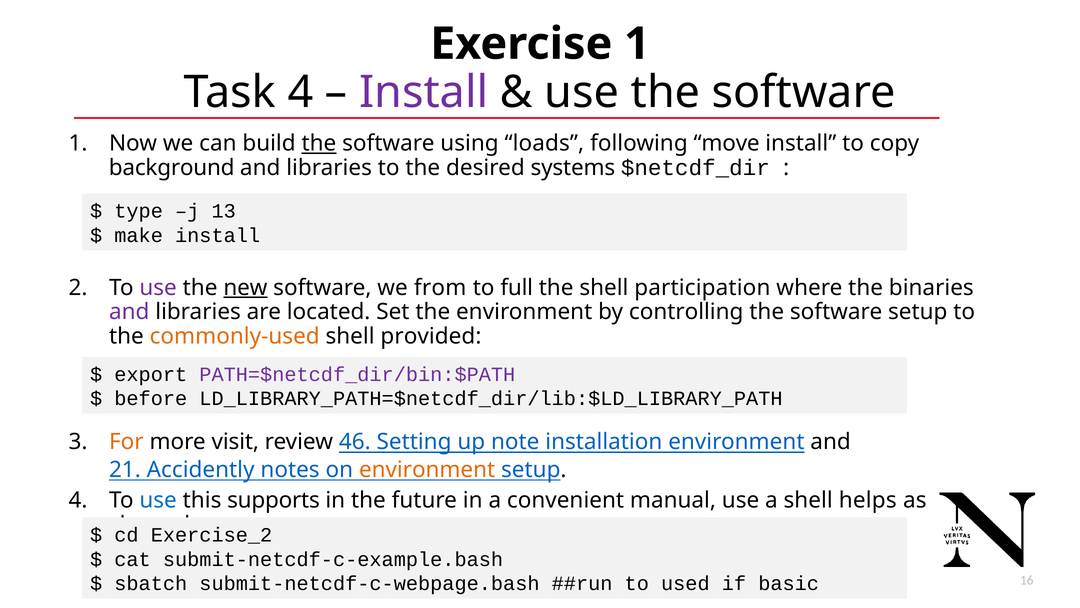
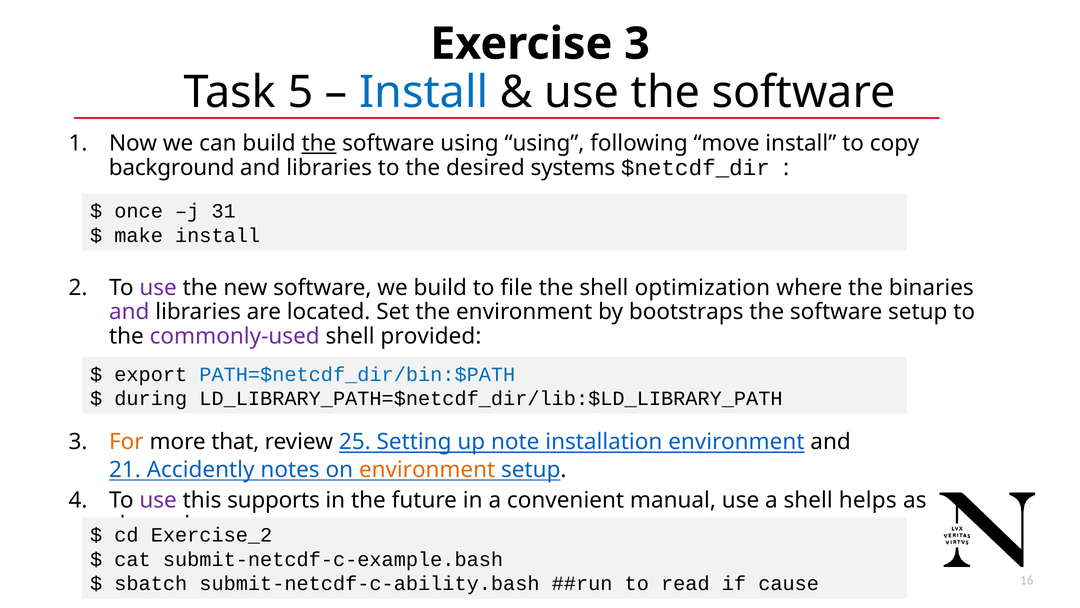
Exercise 1: 1 -> 3
Task 4: 4 -> 5
Install at (424, 92) colour: purple -> blue
using loads: loads -> using
type: type -> once
13: 13 -> 31
new underline: present -> none
we from: from -> build
full: full -> file
participation: participation -> optimization
controlling: controlling -> bootstraps
commonly-used colour: orange -> purple
PATH=$netcdf_dir/bin:$PATH colour: purple -> blue
before: before -> during
visit: visit -> that
46: 46 -> 25
use at (158, 500) colour: blue -> purple
submit-netcdf-c-webpage.bash: submit-netcdf-c-webpage.bash -> submit-netcdf-c-ability.bash
used: used -> read
basic: basic -> cause
